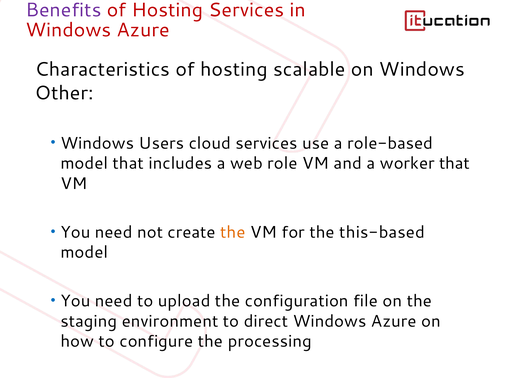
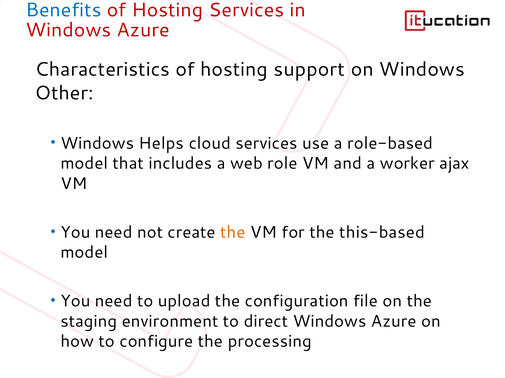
Benefits colour: purple -> blue
scalable: scalable -> support
Users: Users -> Helps
worker that: that -> ajax
